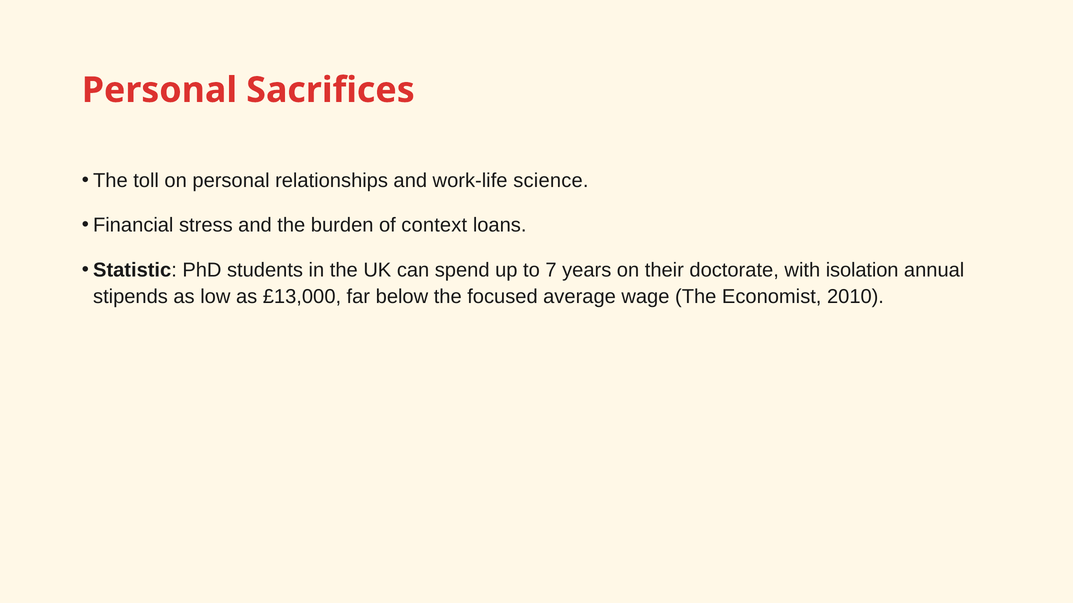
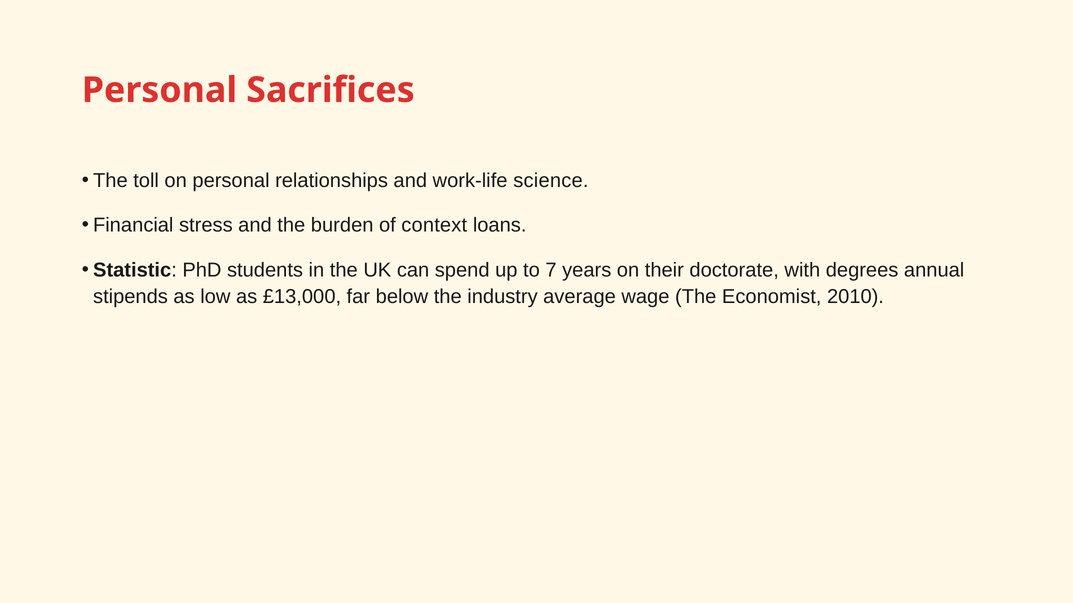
isolation: isolation -> degrees
focused: focused -> industry
